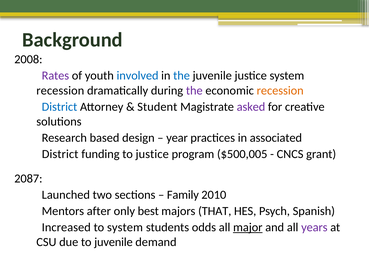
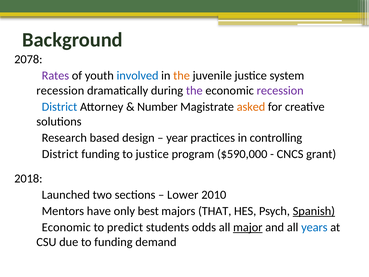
2008: 2008 -> 2078
the at (182, 76) colour: blue -> orange
recession at (280, 90) colour: orange -> purple
Student: Student -> Number
asked colour: purple -> orange
associated: associated -> controlling
$500,005: $500,005 -> $590,000
2087: 2087 -> 2018
Family: Family -> Lower
after: after -> have
Spanish underline: none -> present
Increased at (66, 227): Increased -> Economic
to system: system -> predict
years colour: purple -> blue
to juvenile: juvenile -> funding
